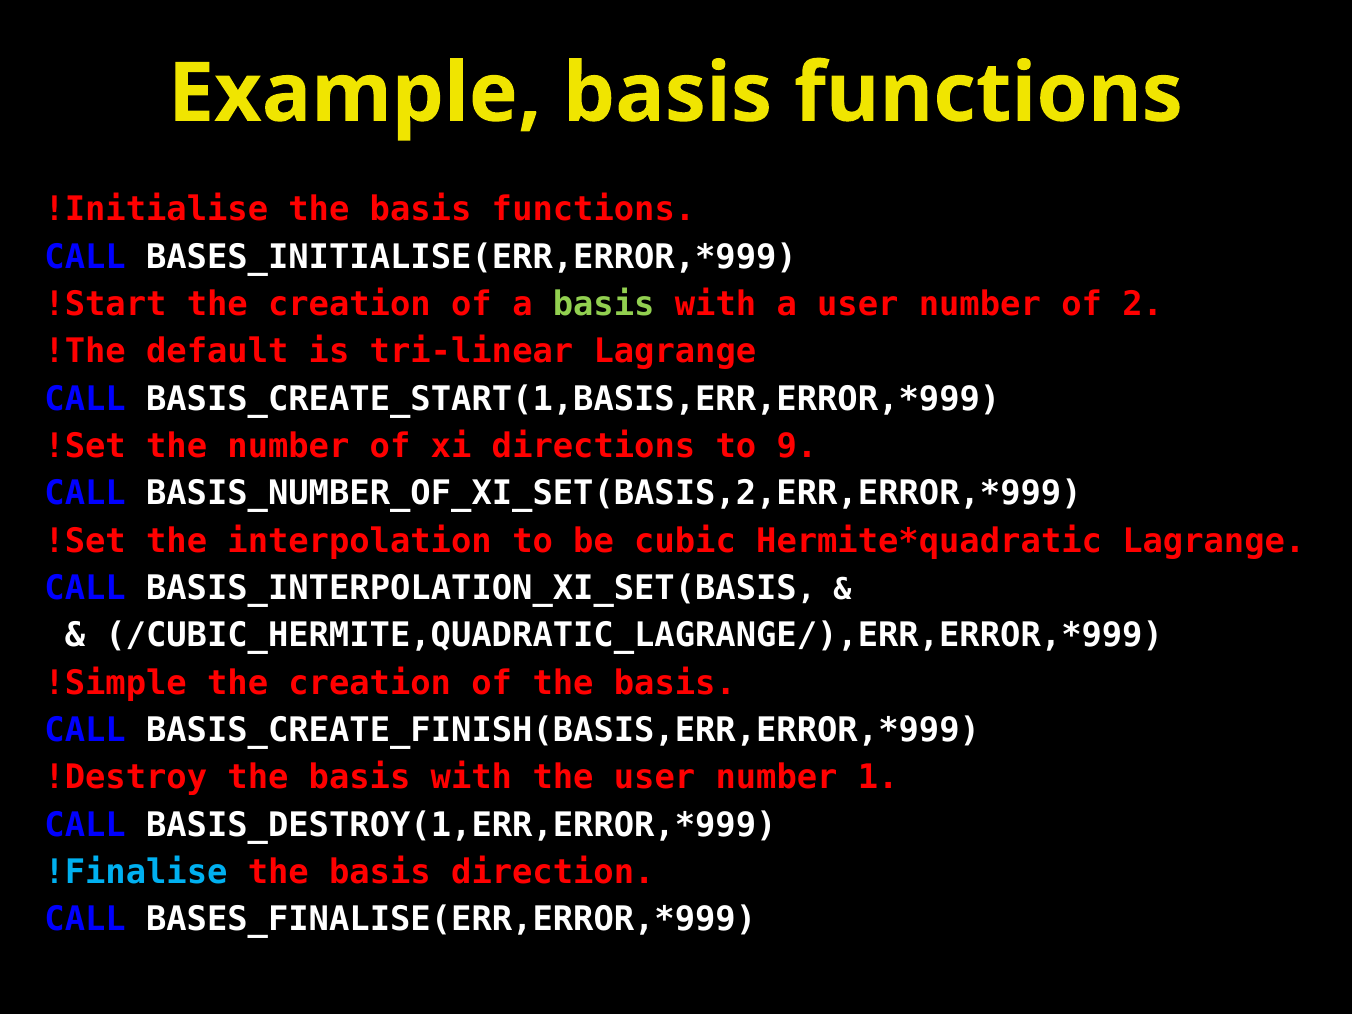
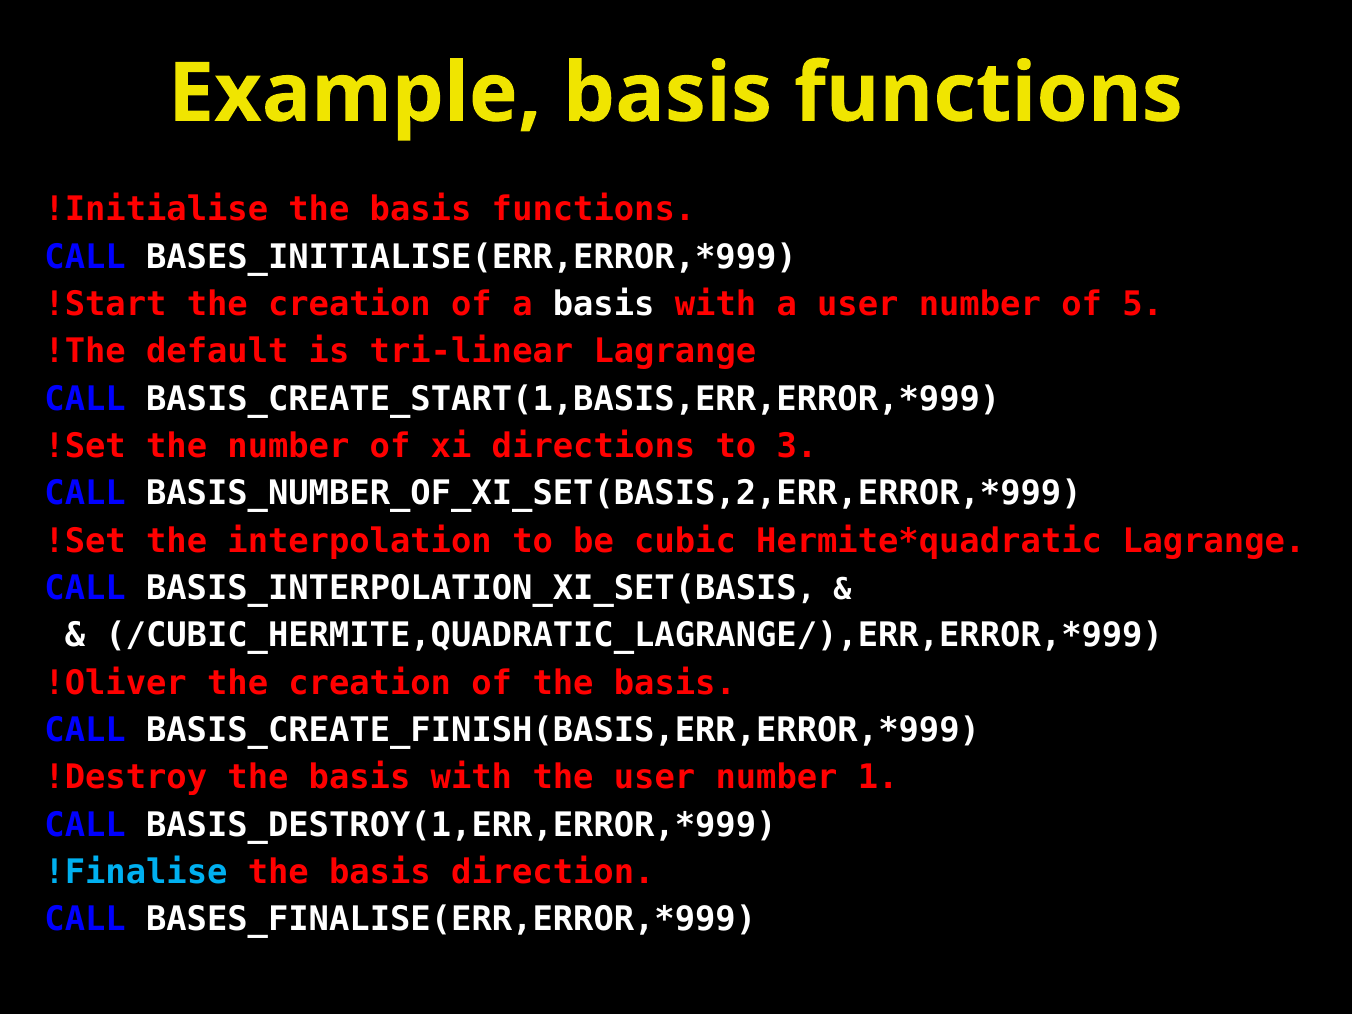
basis at (604, 304) colour: light green -> white
2: 2 -> 5
9: 9 -> 3
!Simple: !Simple -> !Oliver
